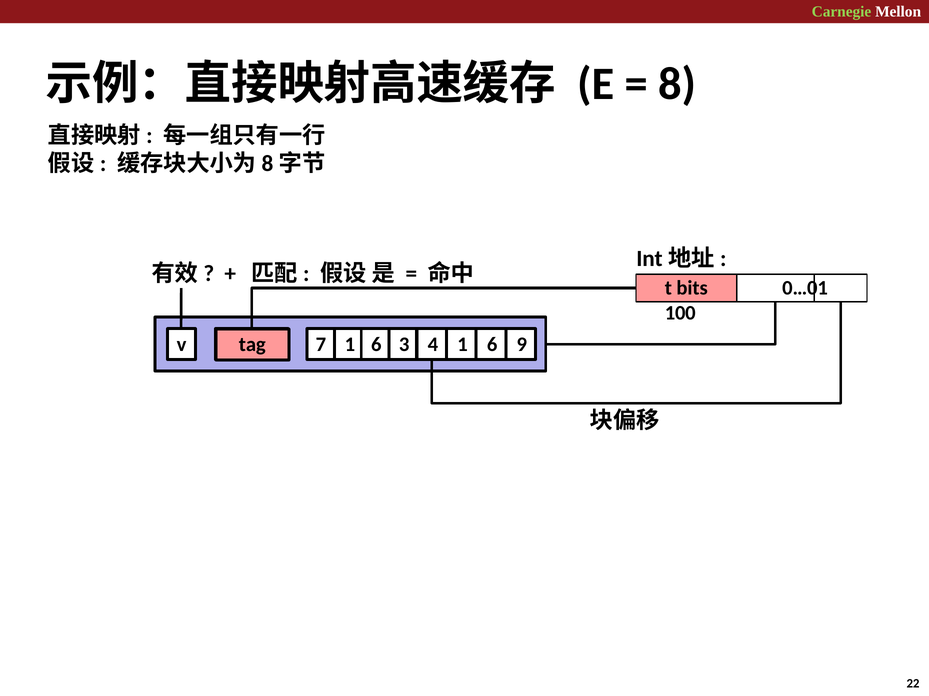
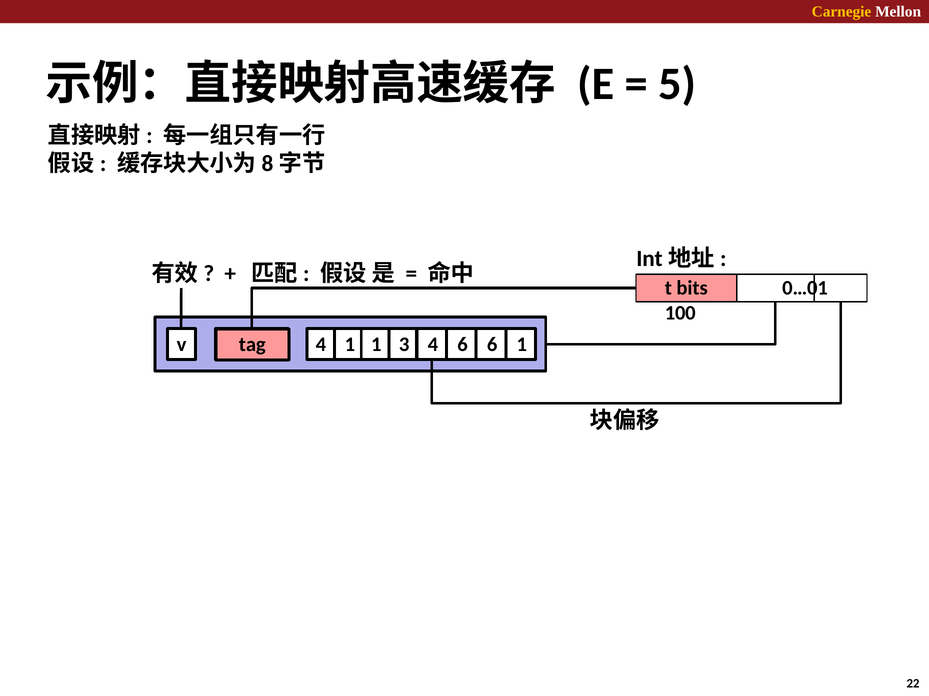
Carnegie colour: light green -> yellow
8: 8 -> 5
v 7: 7 -> 4
6 at (376, 345): 6 -> 1
4 1: 1 -> 6
6 9: 9 -> 1
